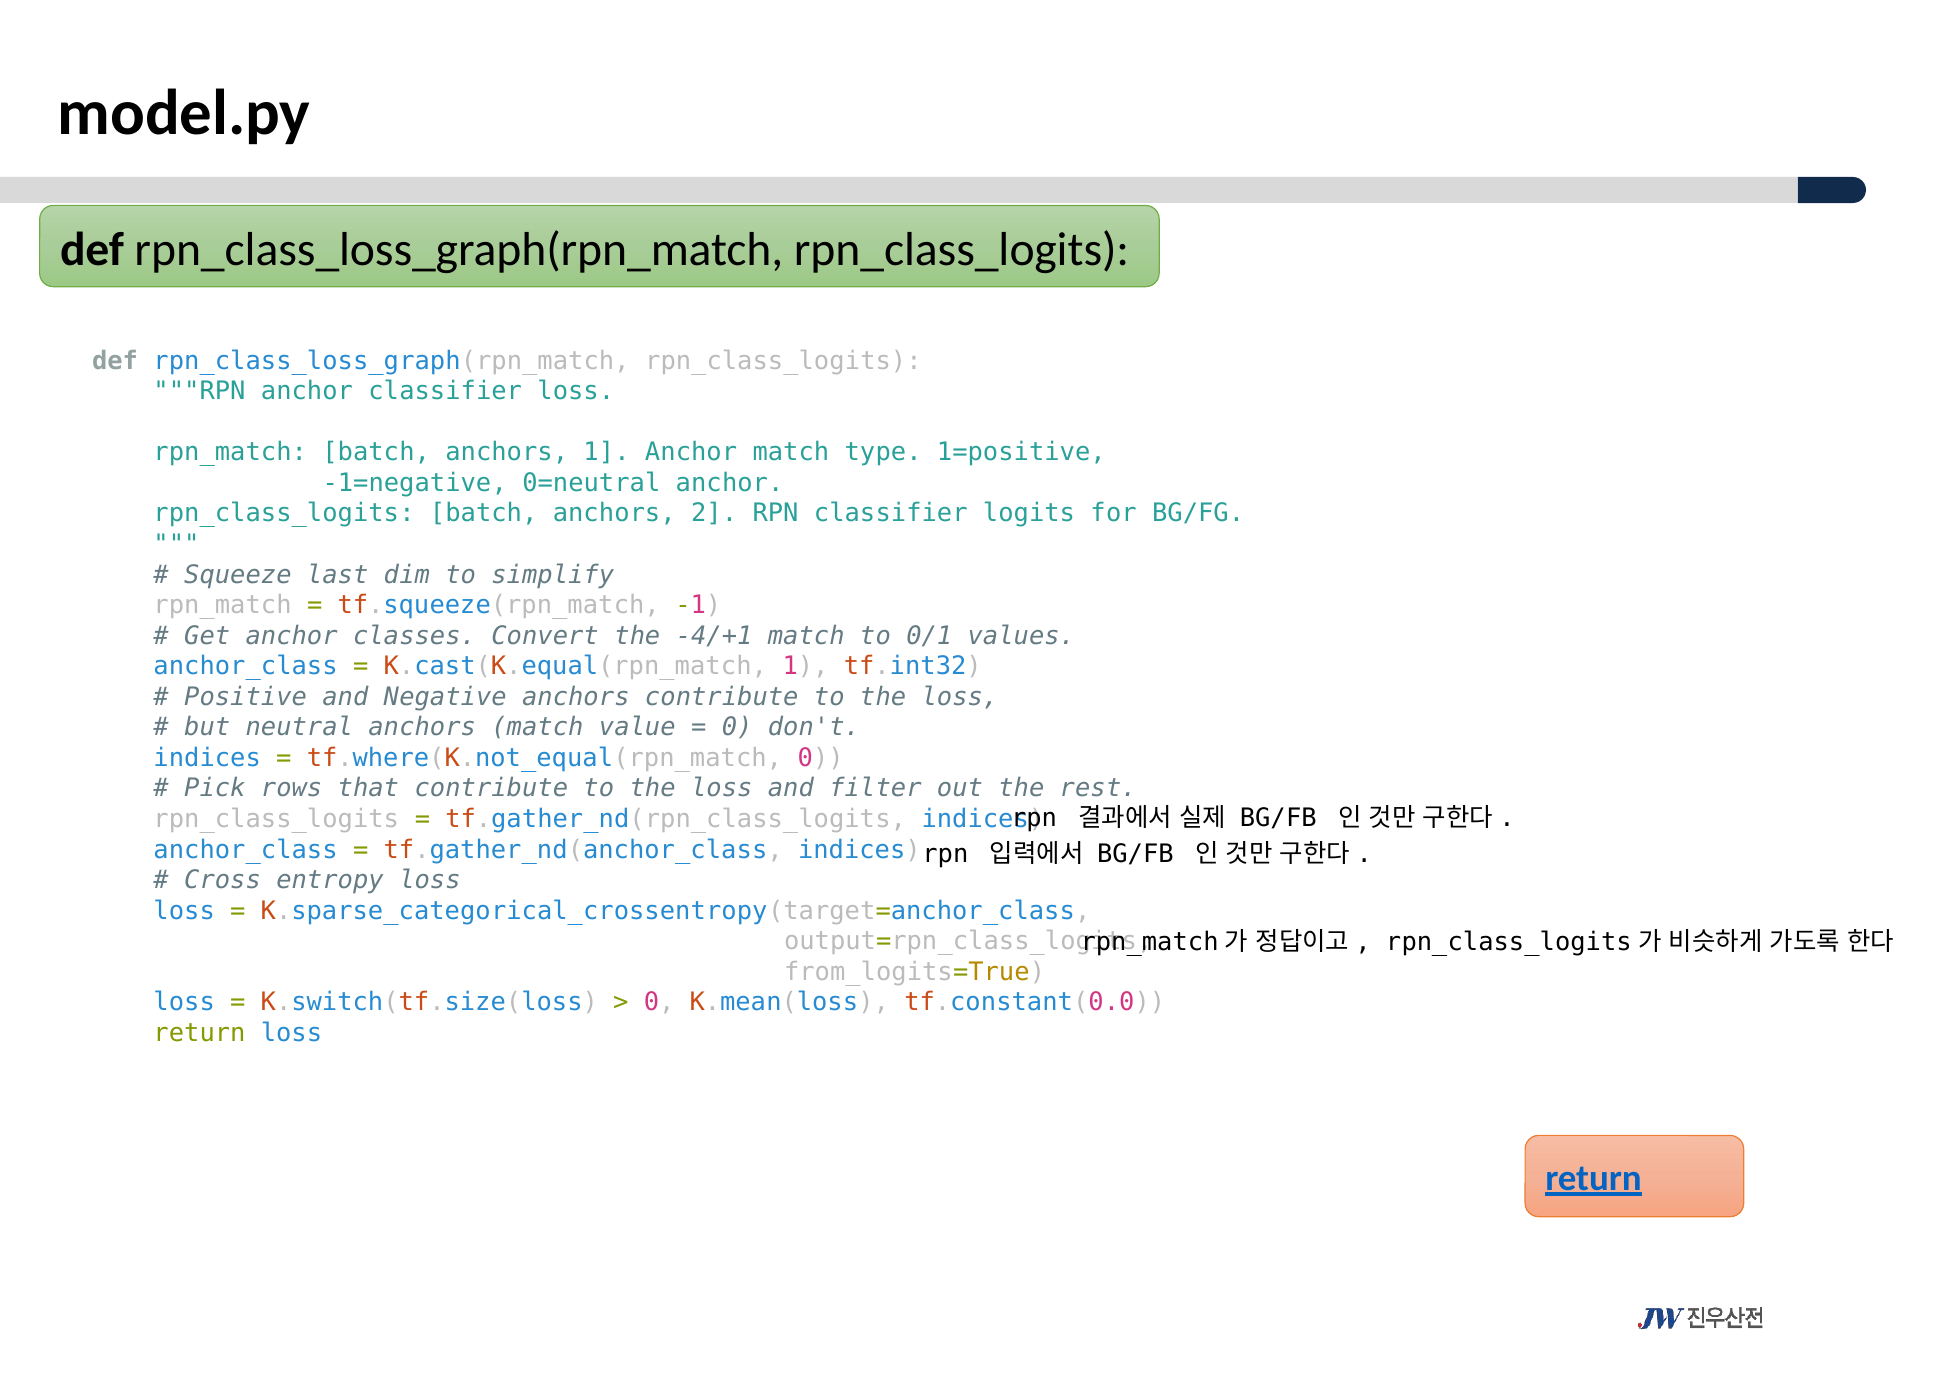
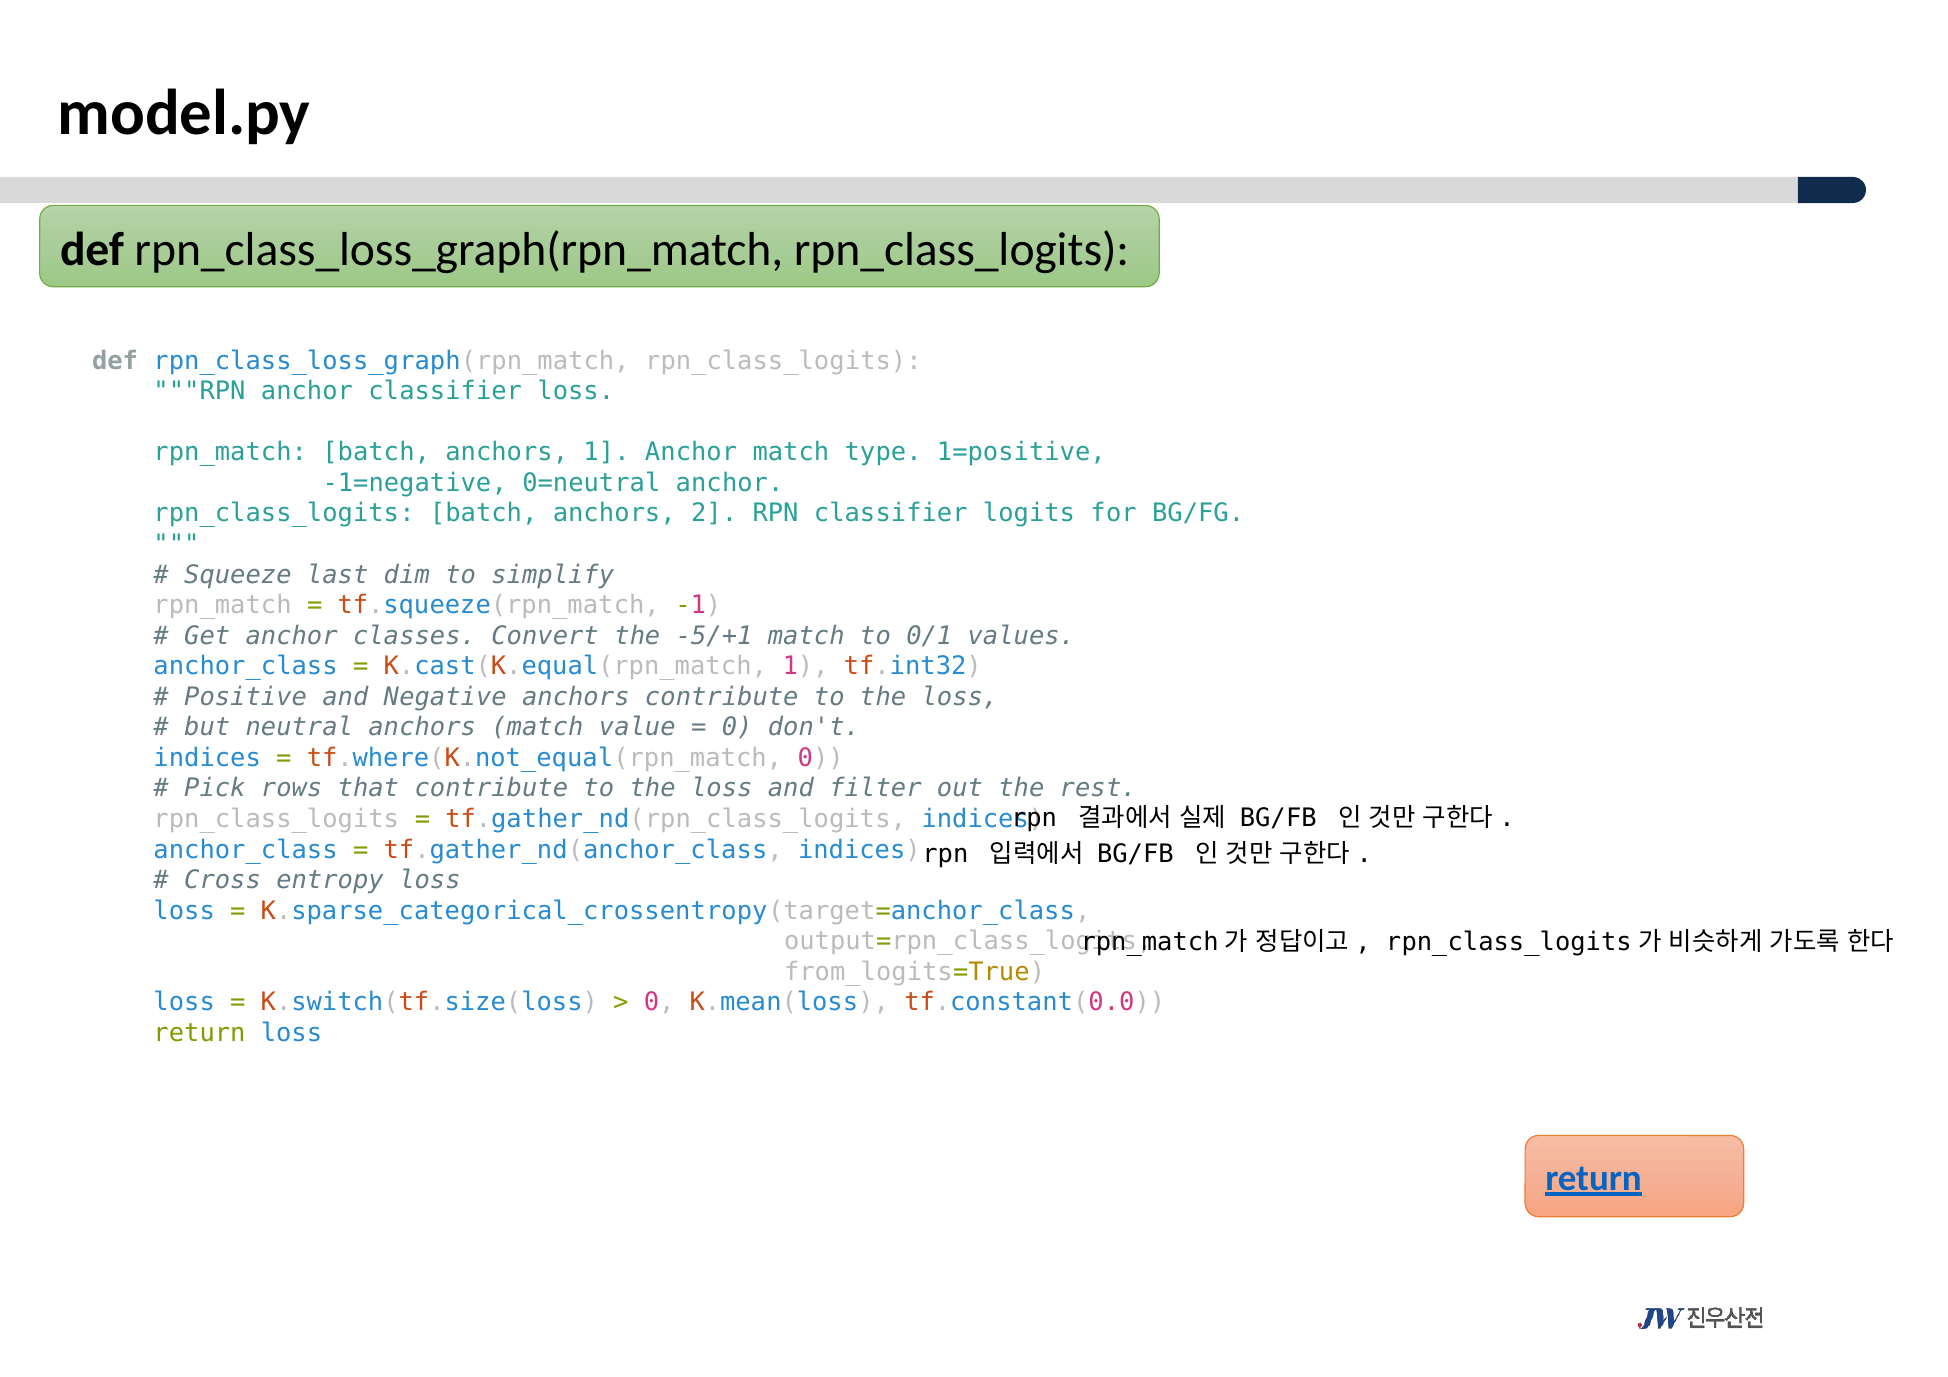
-4/+1: -4/+1 -> -5/+1
